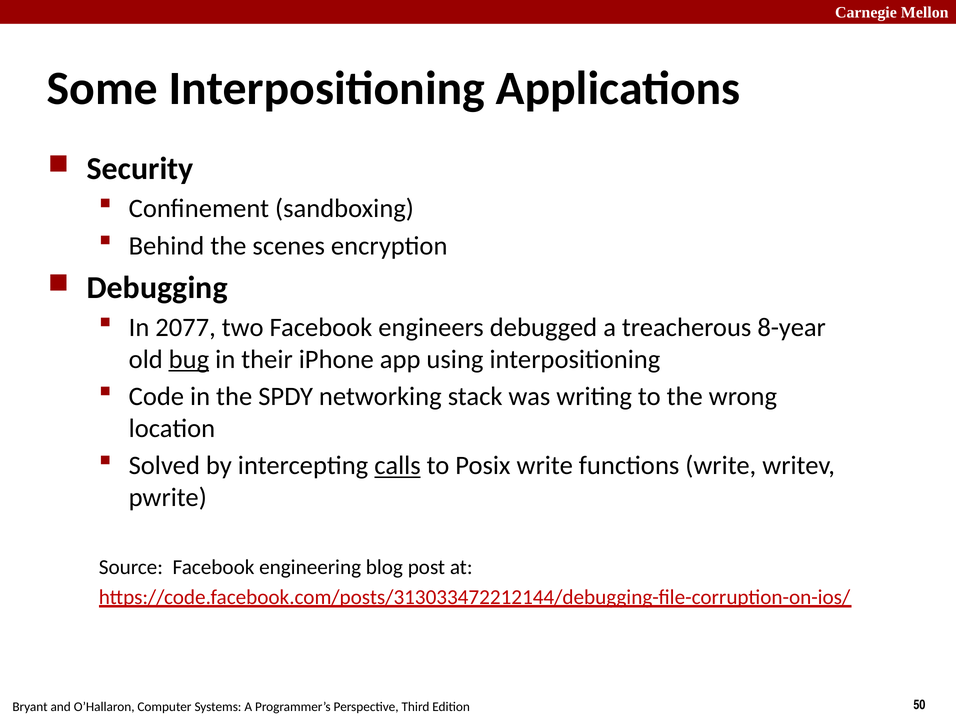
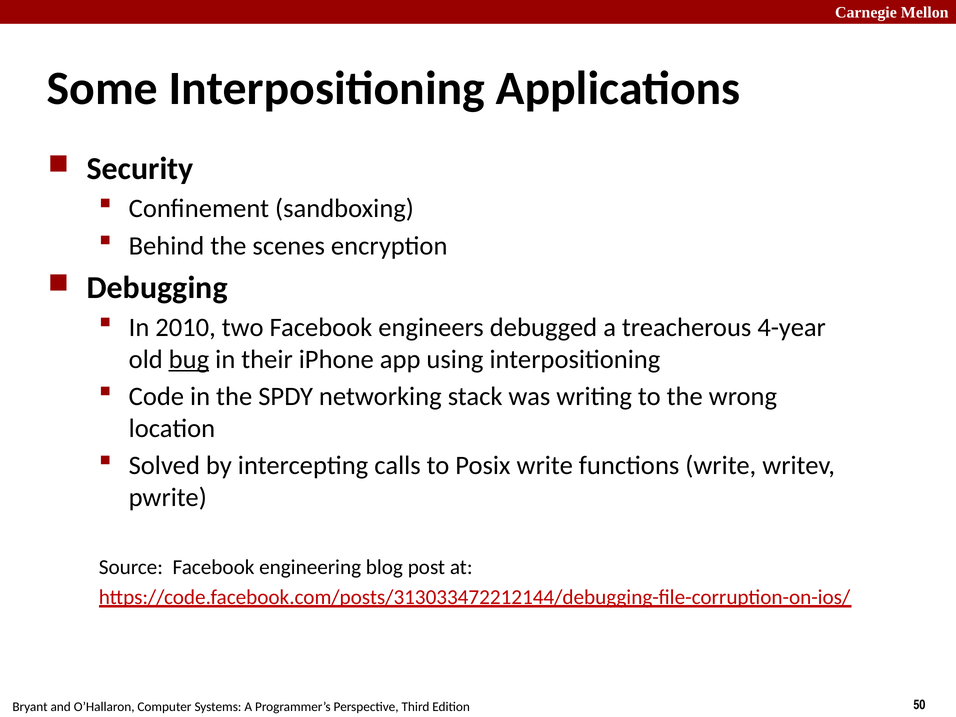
2077: 2077 -> 2010
8-year: 8-year -> 4-year
calls underline: present -> none
